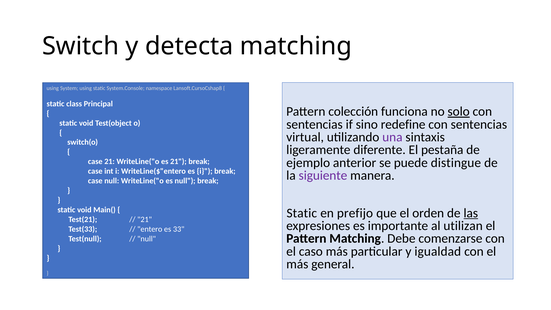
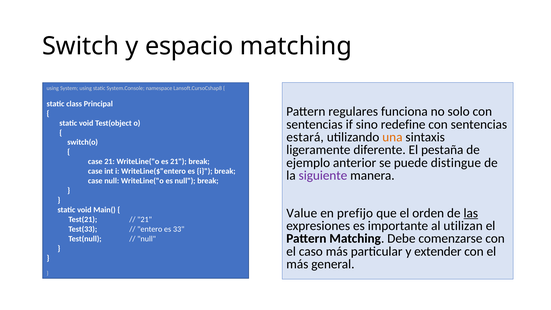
detecta: detecta -> espacio
colección: colección -> regulares
solo underline: present -> none
virtual: virtual -> estará
una colour: purple -> orange
Static at (302, 213): Static -> Value
igualdad: igualdad -> extender
